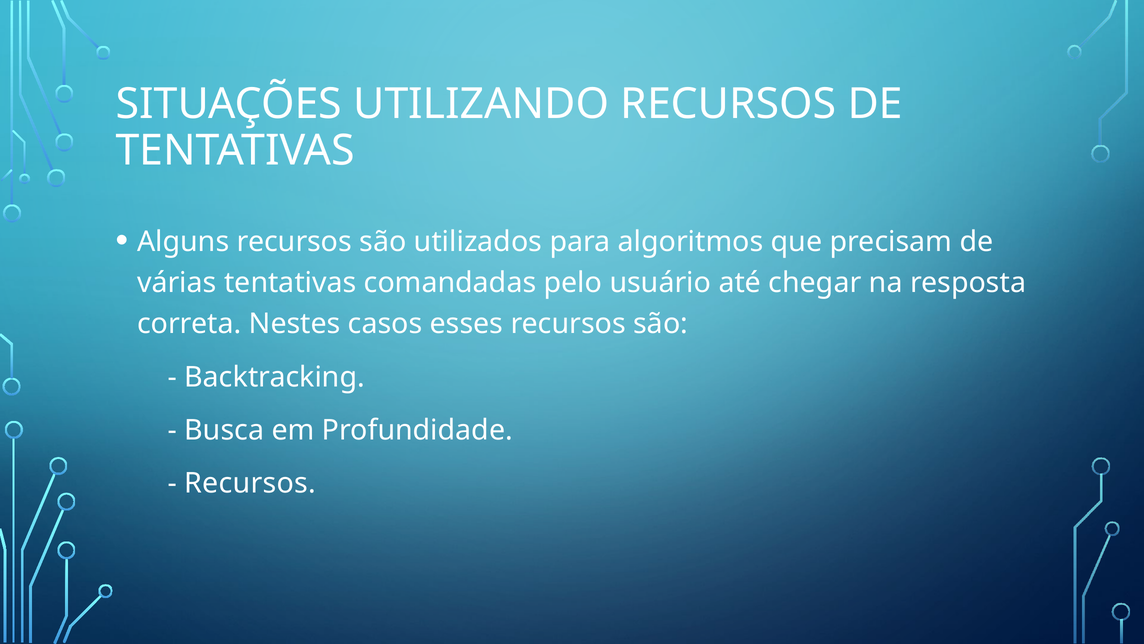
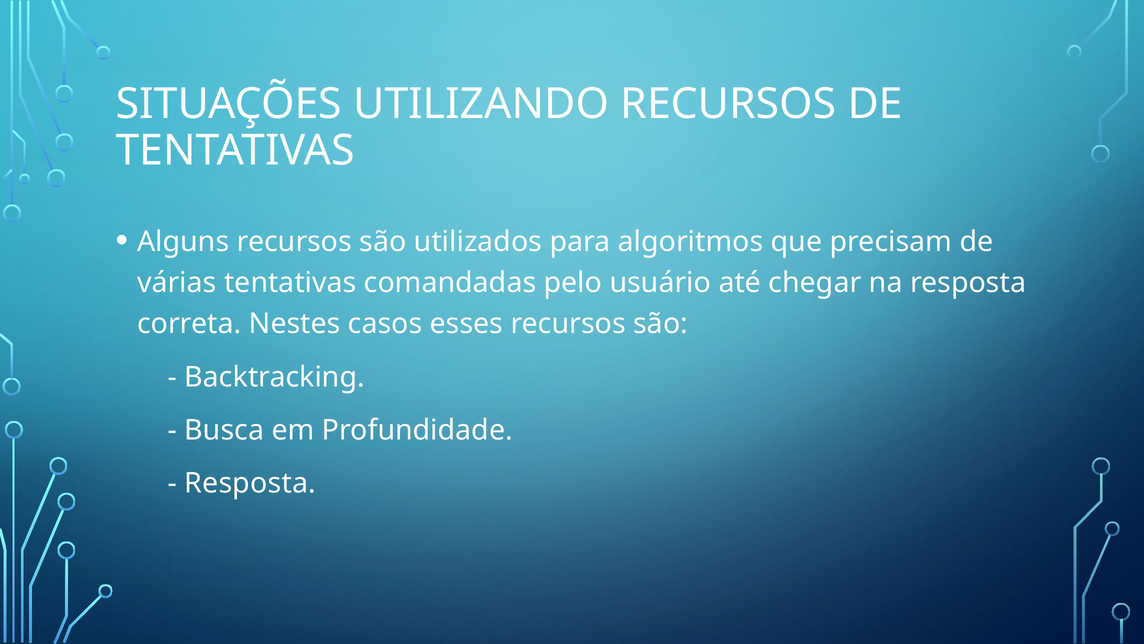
Recursos at (250, 483): Recursos -> Resposta
